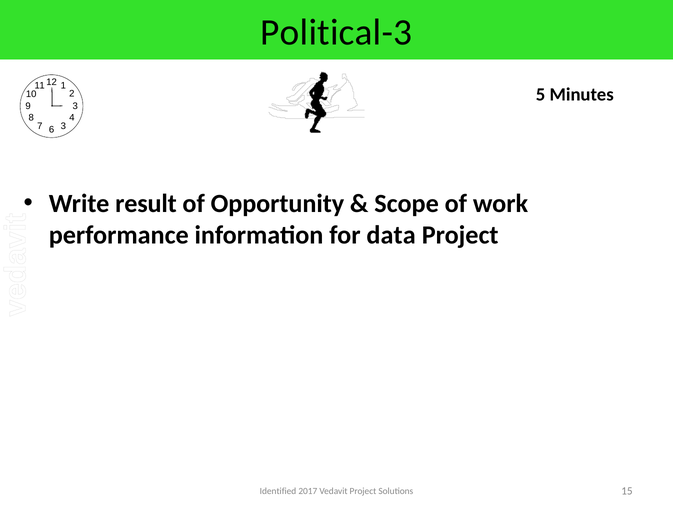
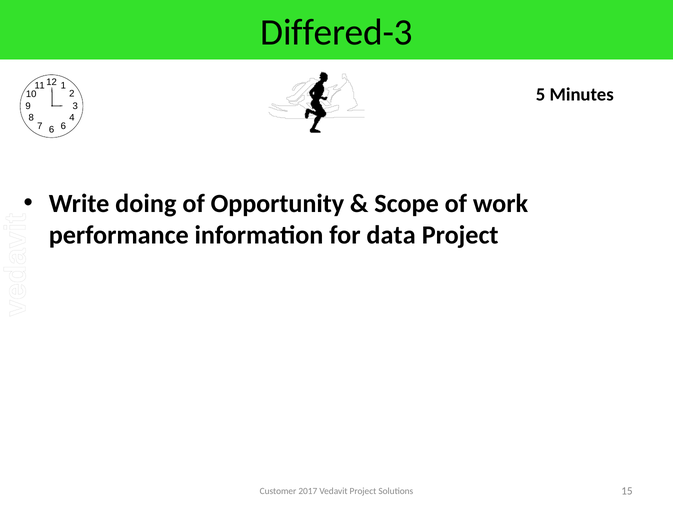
Political-3: Political-3 -> Differed-3
3 at (63, 126): 3 -> 6
result: result -> doing
Identified: Identified -> Customer
